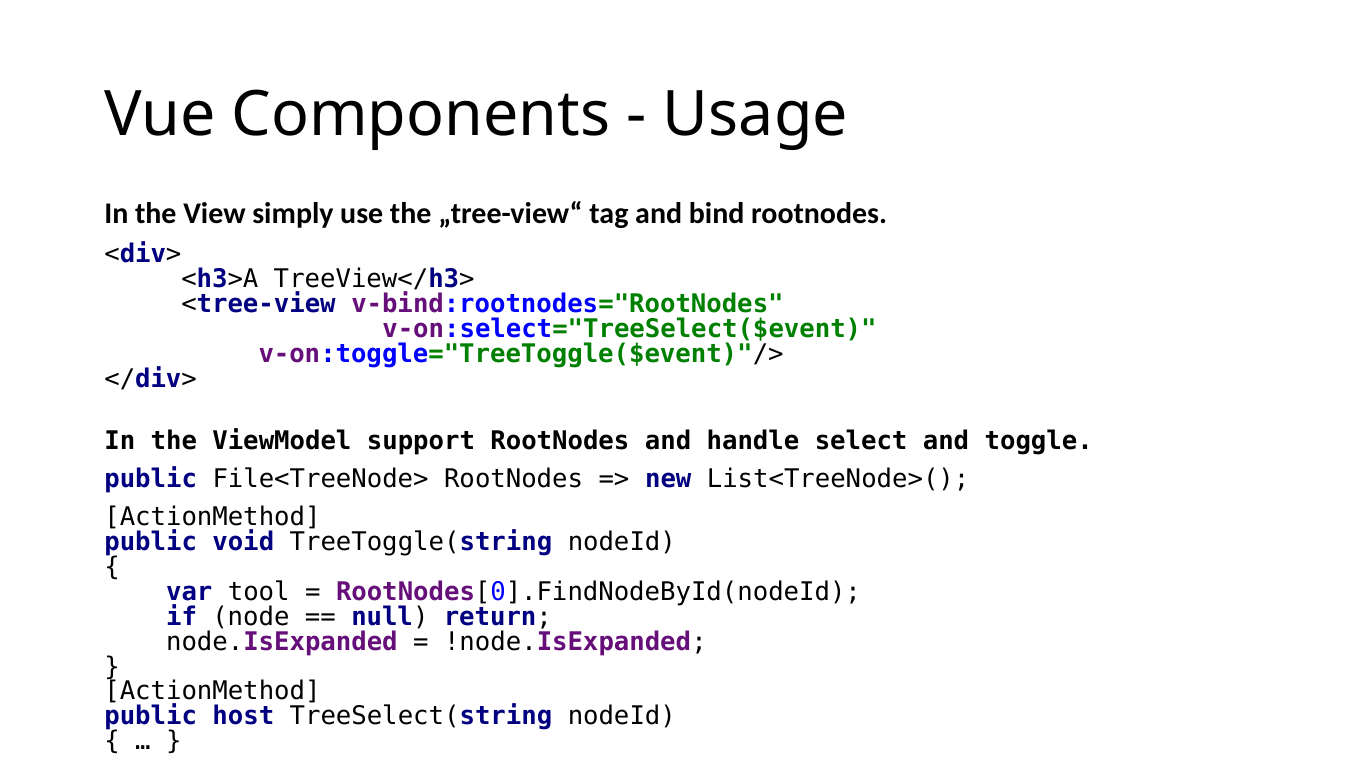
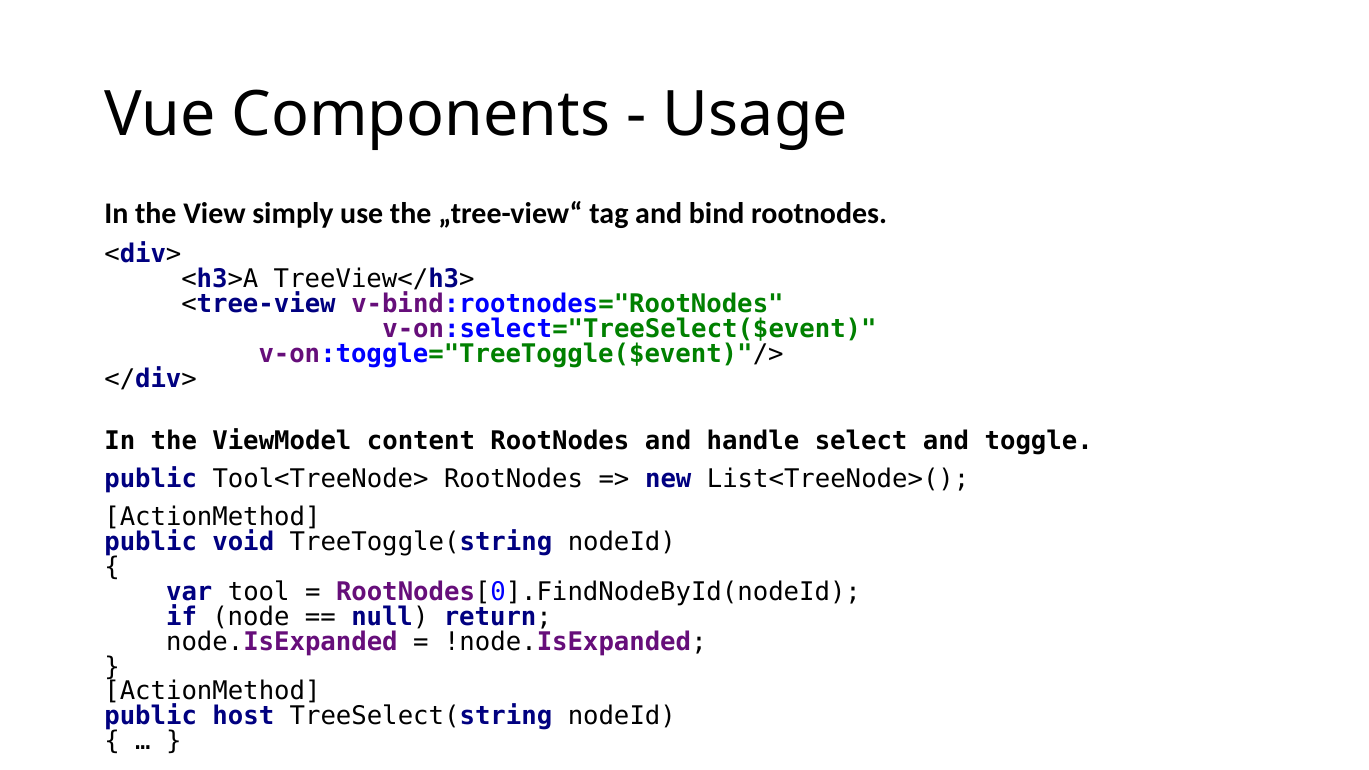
support: support -> content
File<TreeNode>: File<TreeNode> -> Tool<TreeNode>
